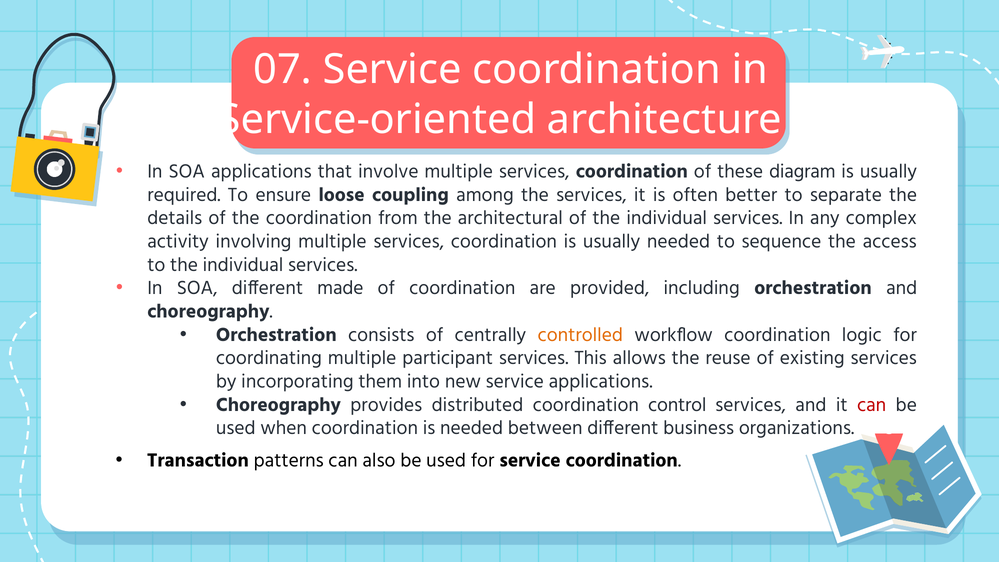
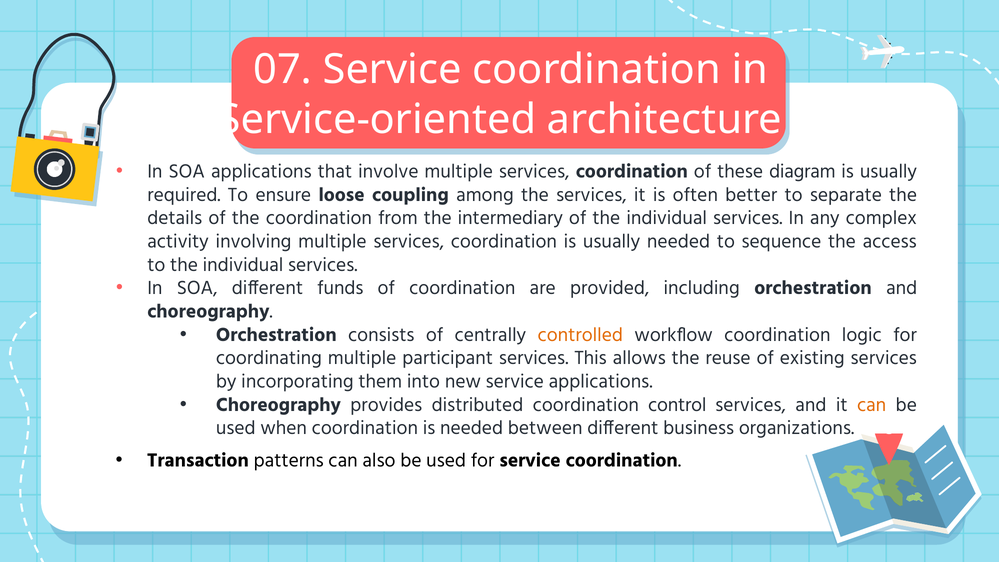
architectural: architectural -> intermediary
made: made -> funds
can at (872, 405) colour: red -> orange
